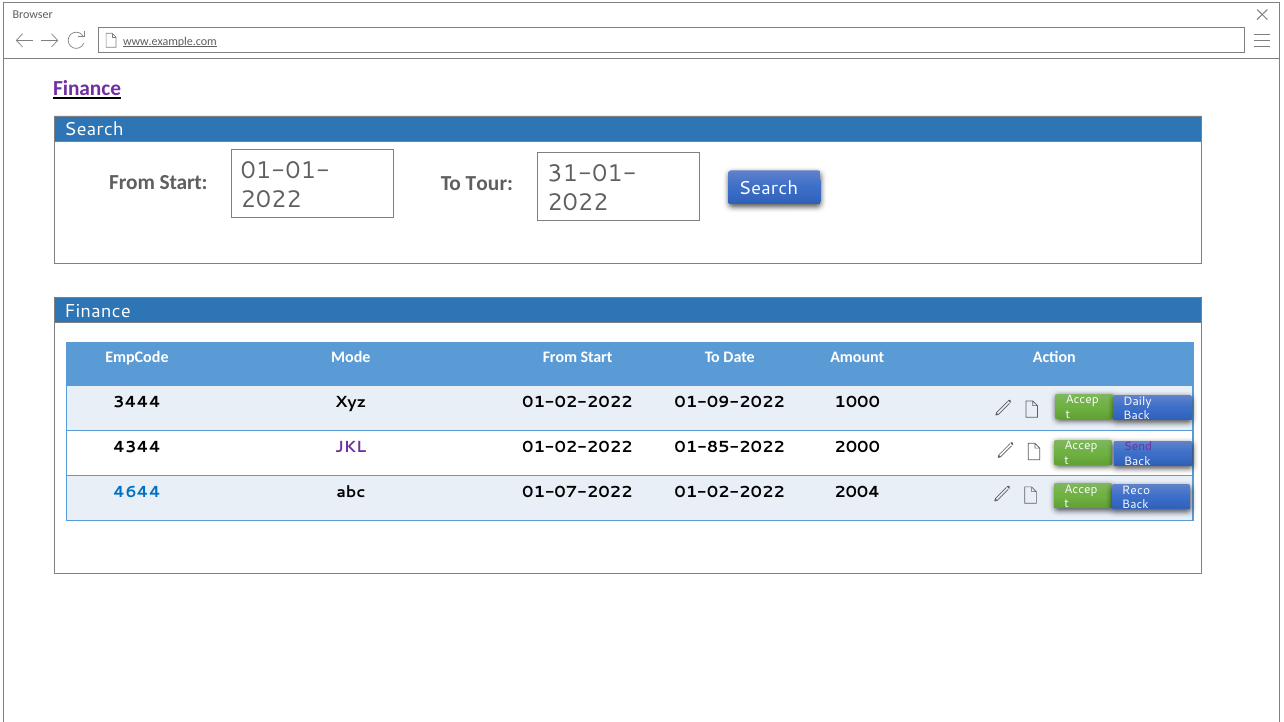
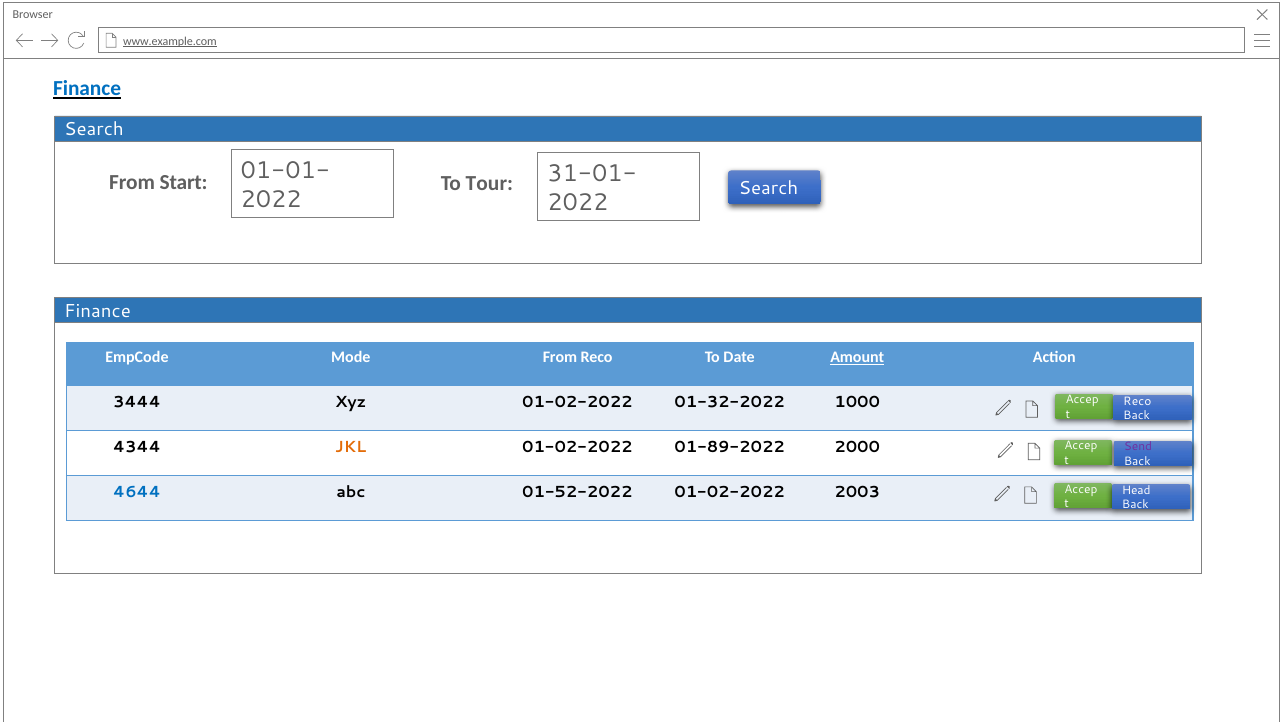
Finance at (87, 88) colour: purple -> blue
Start at (596, 358): Start -> Reco
Amount underline: none -> present
01-09-2022: 01-09-2022 -> 01-32-2022
Daily at (1137, 401): Daily -> Reco
JKL colour: purple -> orange
01-85-2022: 01-85-2022 -> 01-89-2022
Reco: Reco -> Head
01-07-2022: 01-07-2022 -> 01-52-2022
2004: 2004 -> 2003
